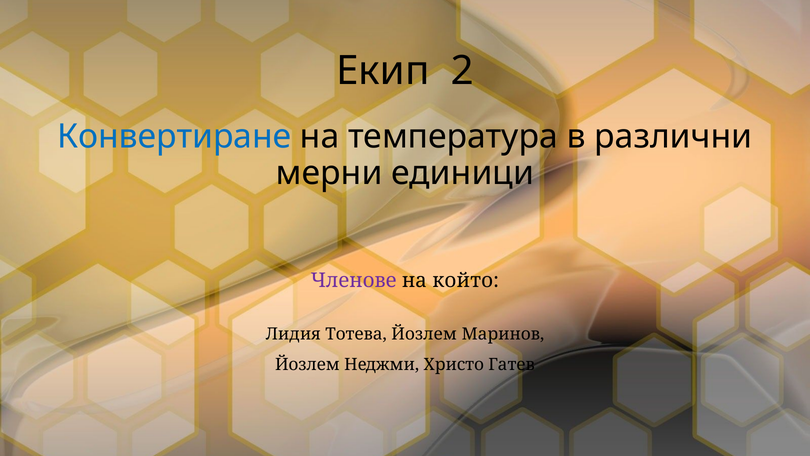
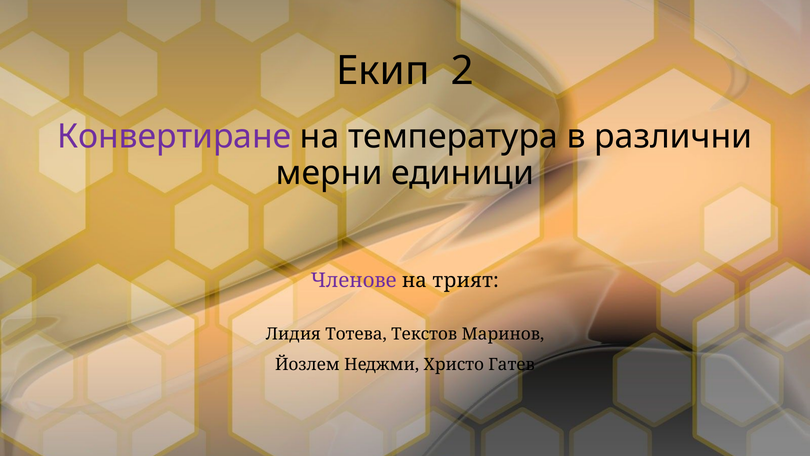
Конвертиране colour: blue -> purple
който: който -> трият
Тотева Йозлем: Йозлем -> Текстов
